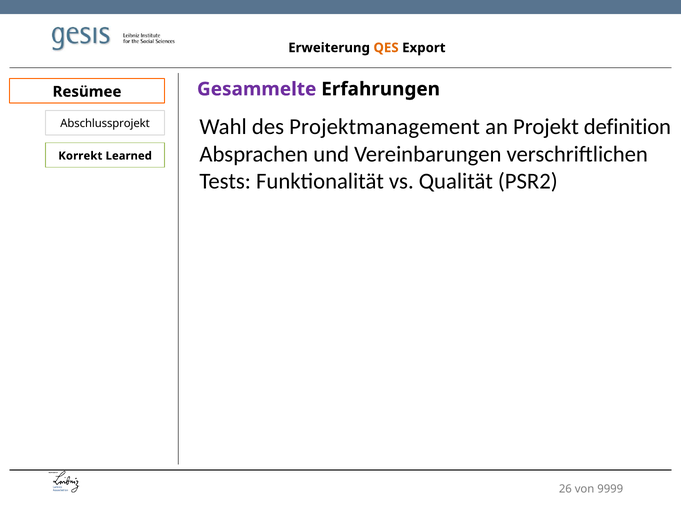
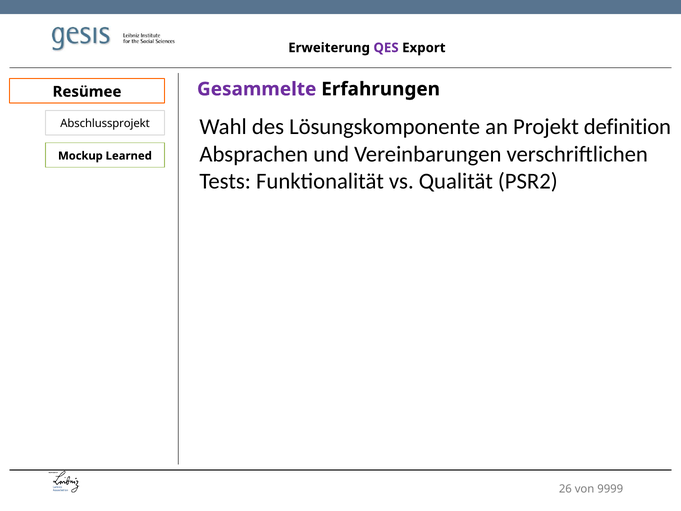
QES colour: orange -> purple
Projektmanagement: Projektmanagement -> Lösungskomponente
Korrekt: Korrekt -> Mockup
